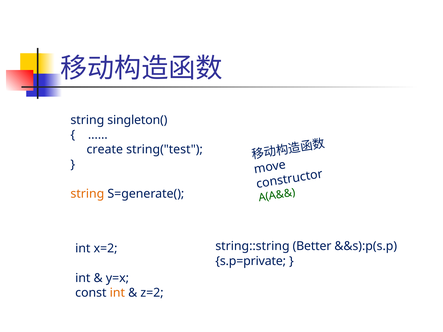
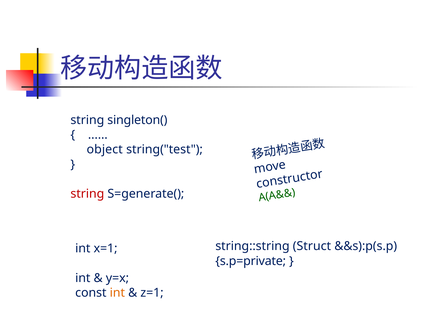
create: create -> object
string at (87, 194) colour: orange -> red
Better: Better -> Struct
x=2: x=2 -> x=1
z=2: z=2 -> z=1
